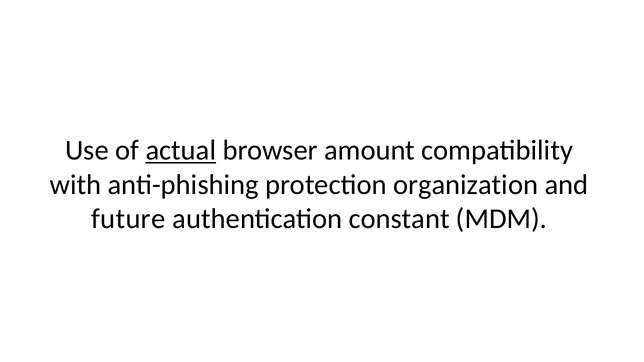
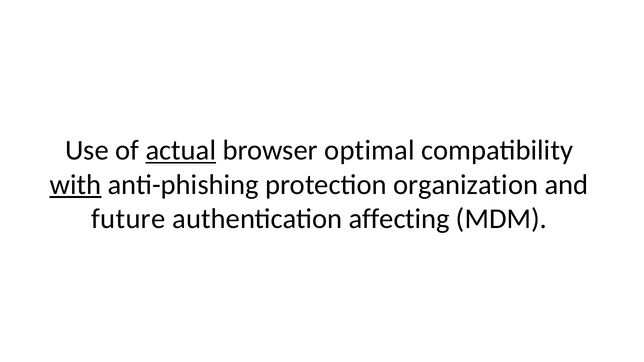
amount: amount -> optimal
with underline: none -> present
constant: constant -> affecting
